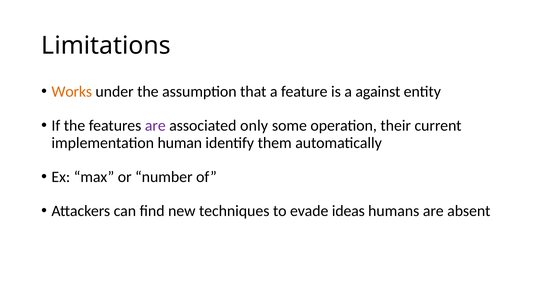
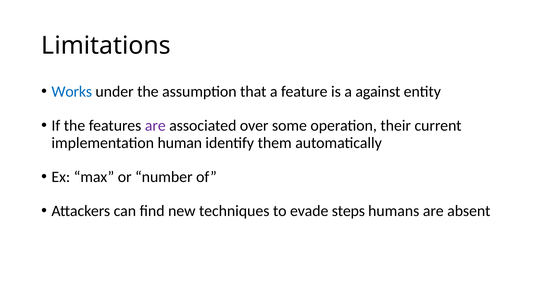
Works colour: orange -> blue
only: only -> over
ideas: ideas -> steps
